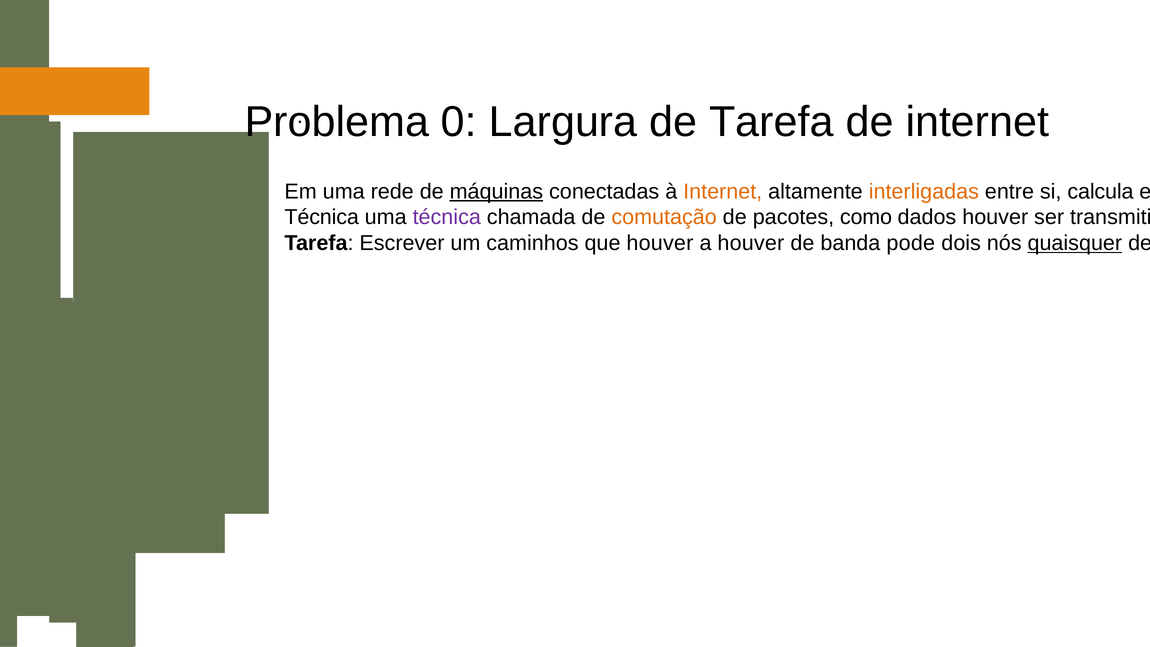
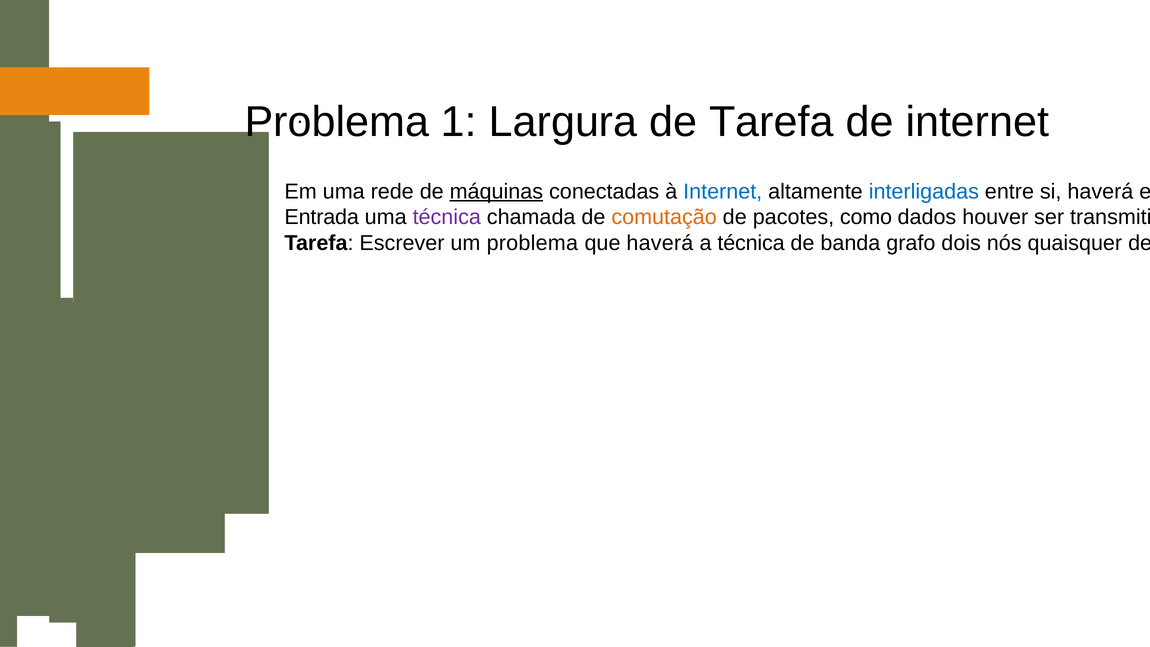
0: 0 -> 1
Internet at (723, 191) colour: orange -> blue
interligadas colour: orange -> blue
si calcula: calcula -> haverá
Técnica at (322, 217): Técnica -> Entrada
um caminhos: caminhos -> problema
que houver: houver -> haverá
a houver: houver -> técnica
banda pode: pode -> grafo
quaisquer underline: present -> none
